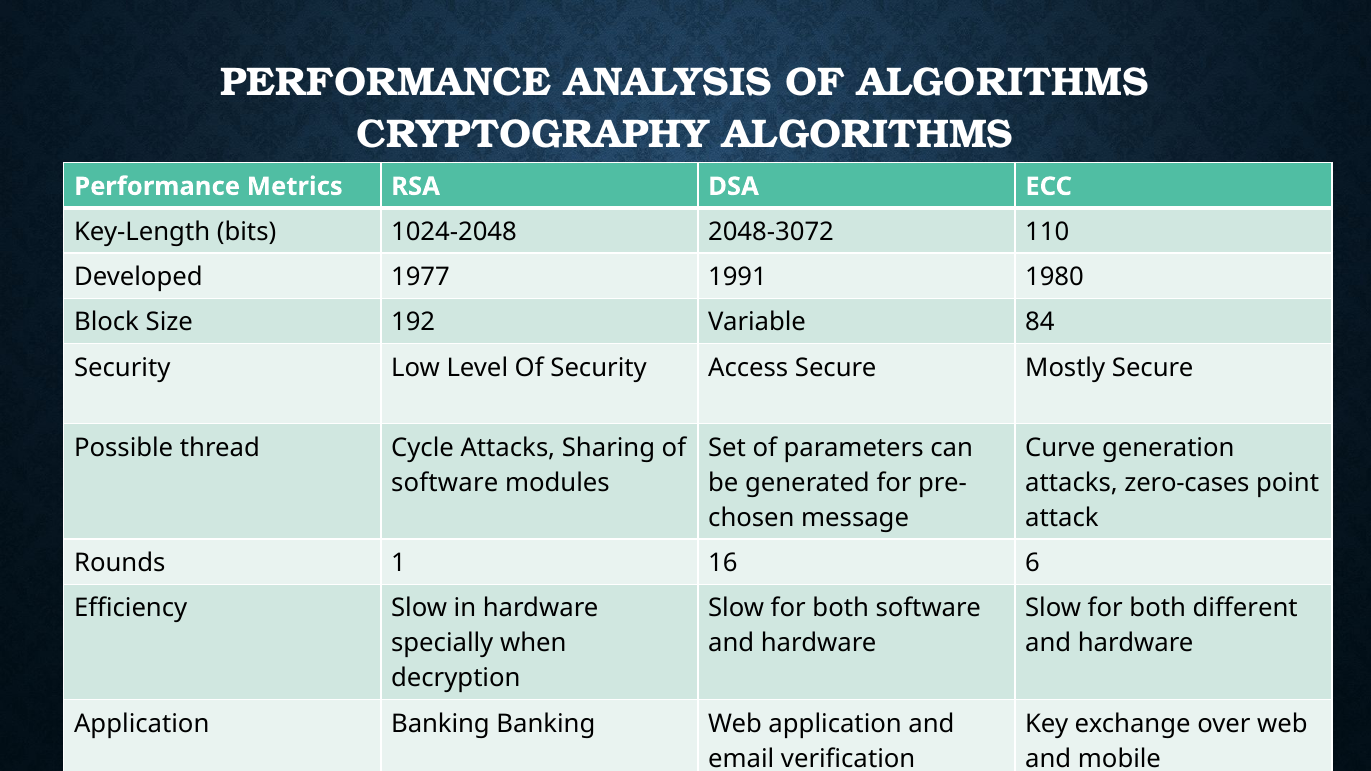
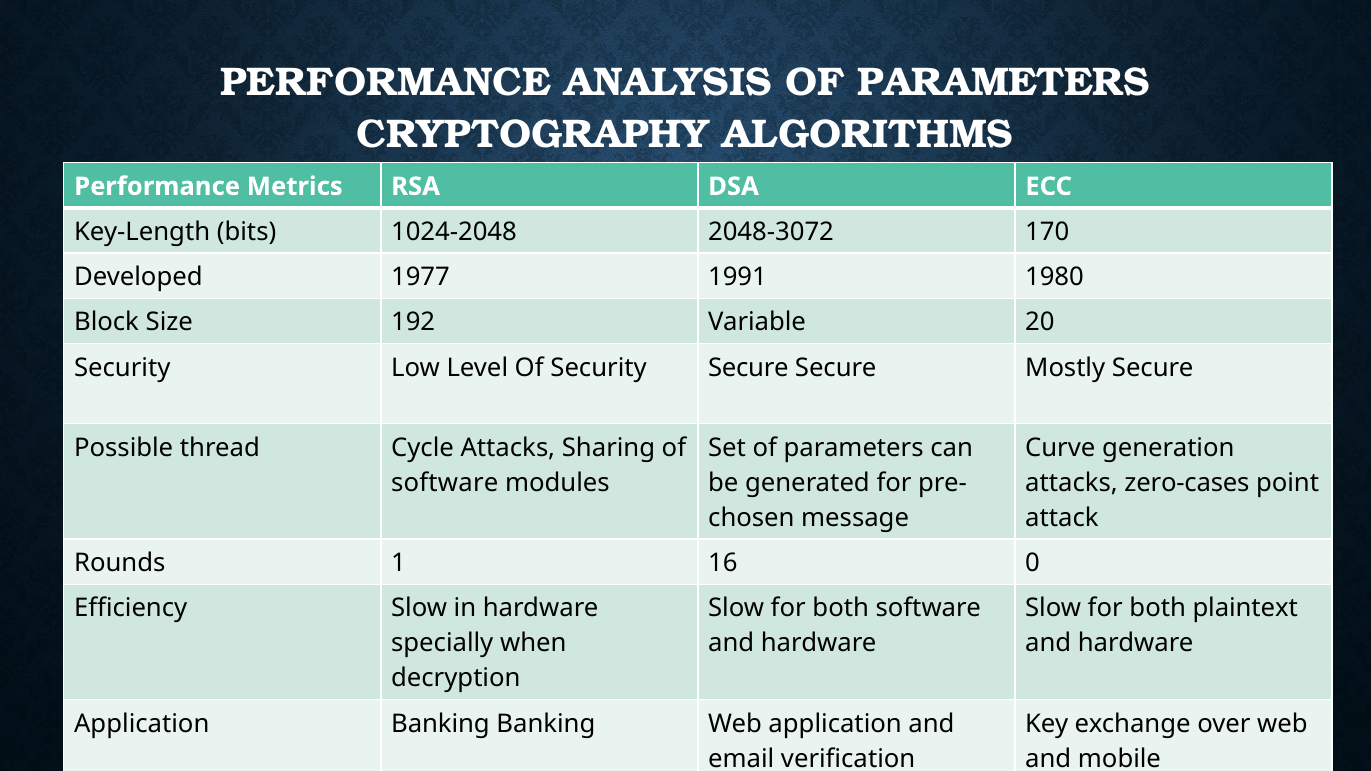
ANALYSIS OF ALGORITHMS: ALGORITHMS -> PARAMETERS
110: 110 -> 170
84: 84 -> 20
Security Access: Access -> Secure
6: 6 -> 0
different: different -> plaintext
